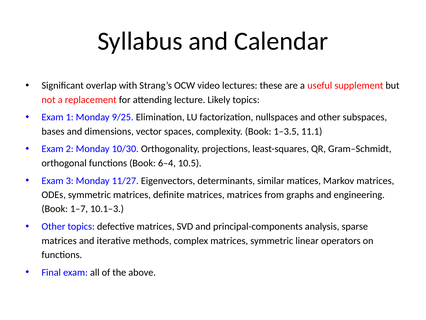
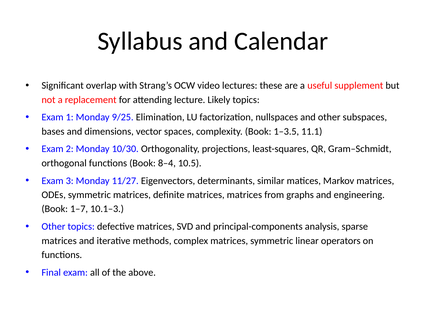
6–4: 6–4 -> 8–4
